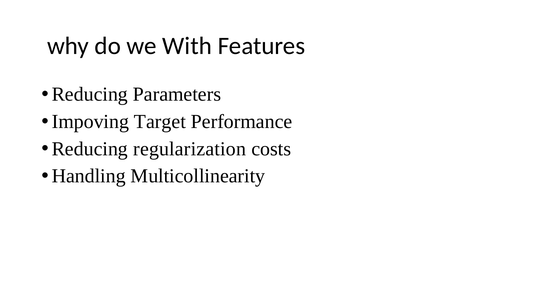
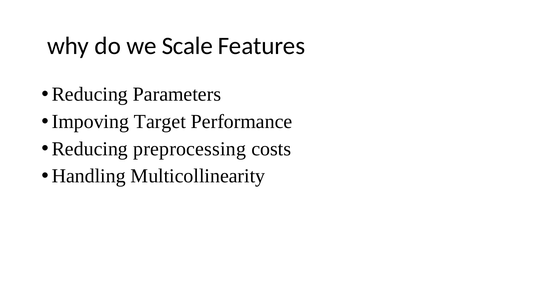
With: With -> Scale
regularization: regularization -> preprocessing
